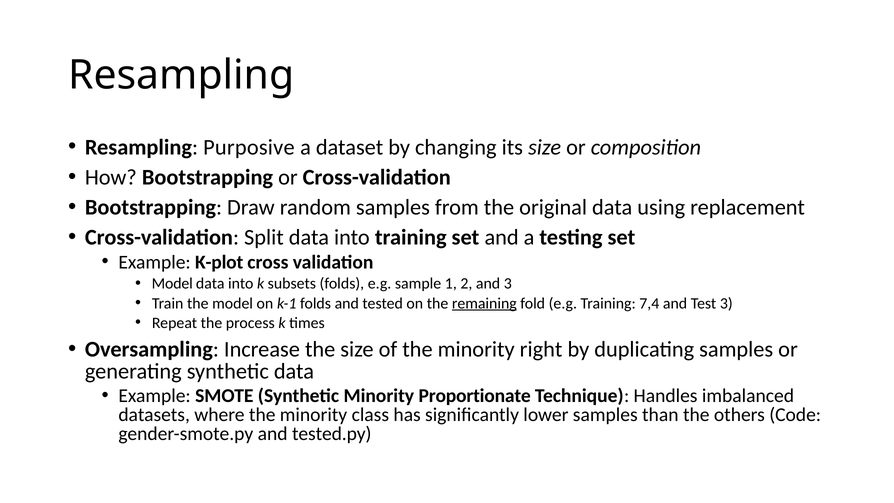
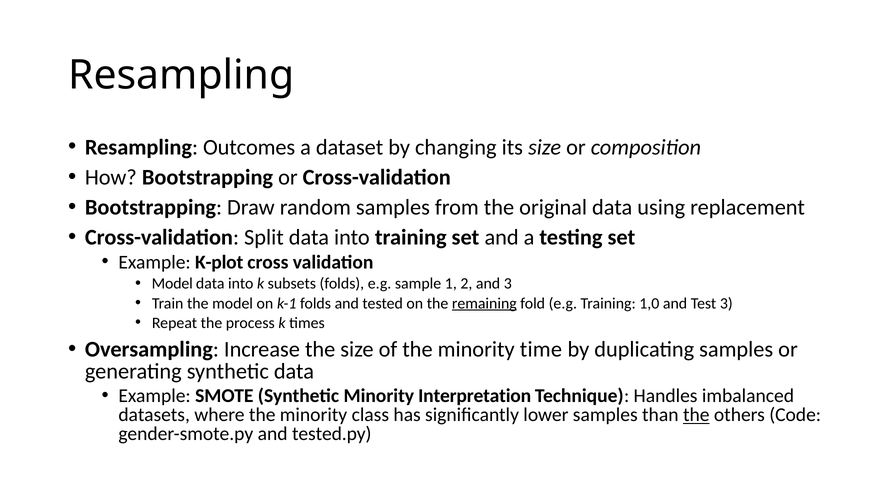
Purposive: Purposive -> Outcomes
7,4: 7,4 -> 1,0
right: right -> time
Proportionate: Proportionate -> Interpretation
the at (696, 415) underline: none -> present
